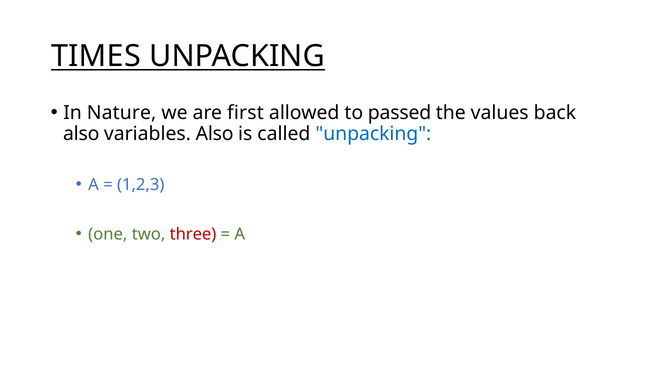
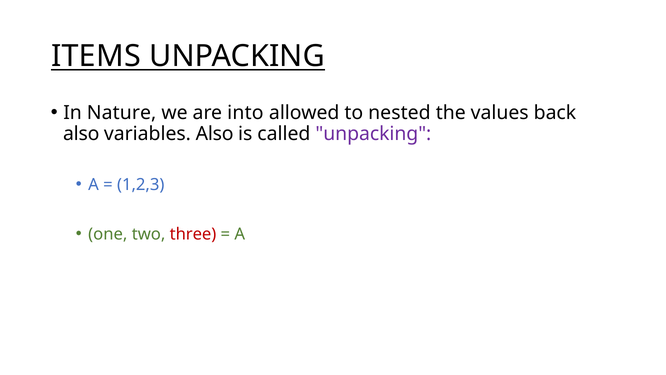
TIMES: TIMES -> ITEMS
first: first -> into
passed: passed -> nested
unpacking at (373, 134) colour: blue -> purple
